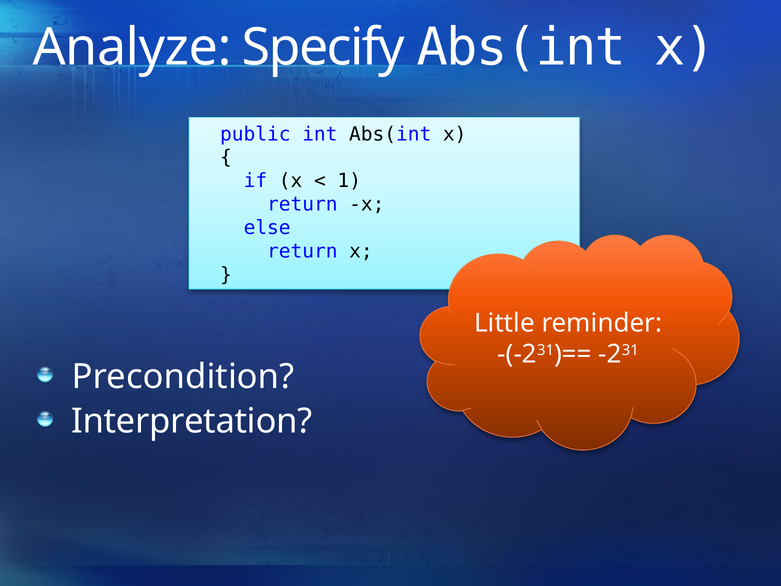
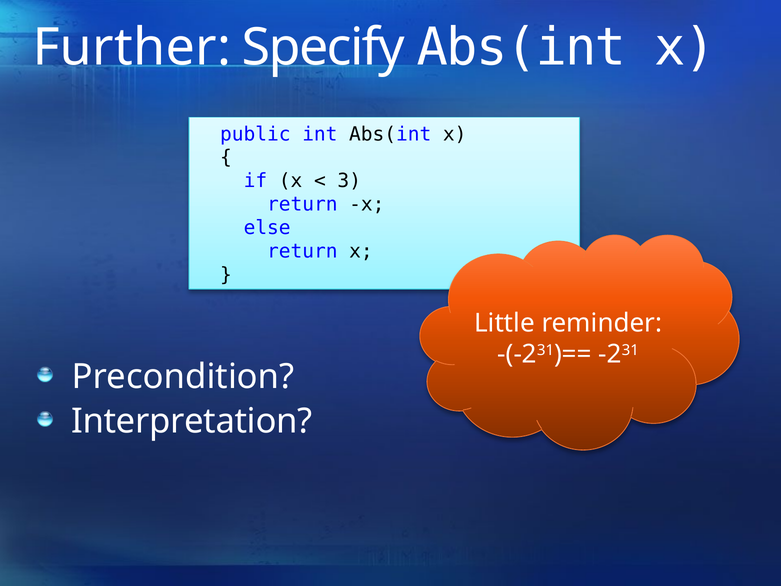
Analyze: Analyze -> Further
1: 1 -> 3
